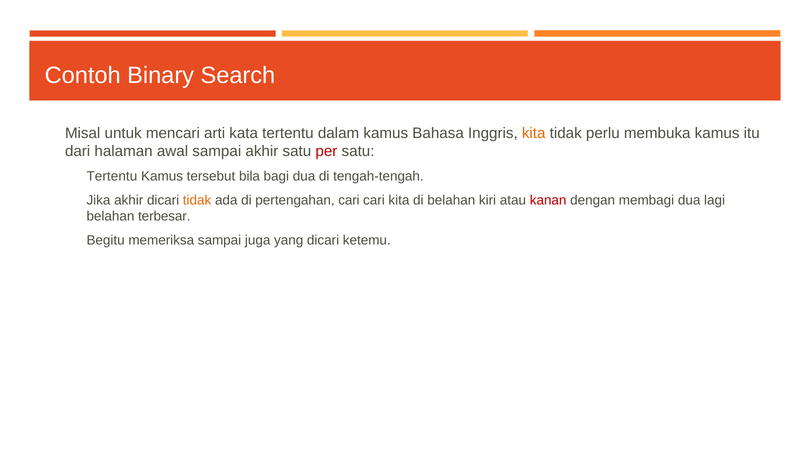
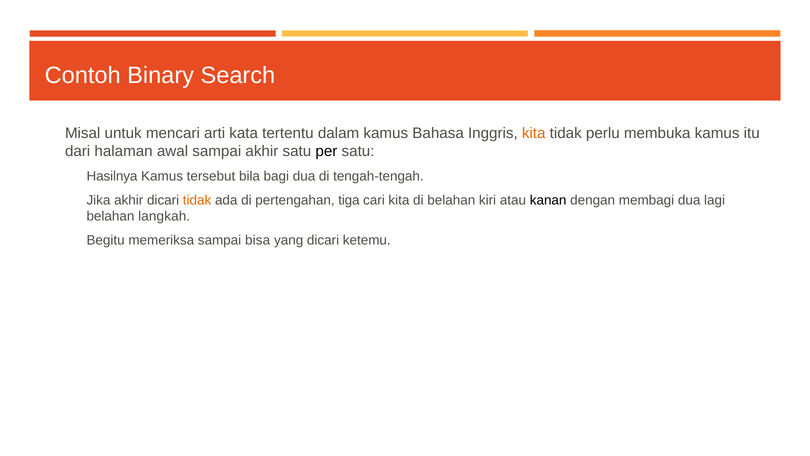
per colour: red -> black
Tertentu at (112, 176): Tertentu -> Hasilnya
pertengahan cari: cari -> tiga
kanan colour: red -> black
terbesar: terbesar -> langkah
juga: juga -> bisa
